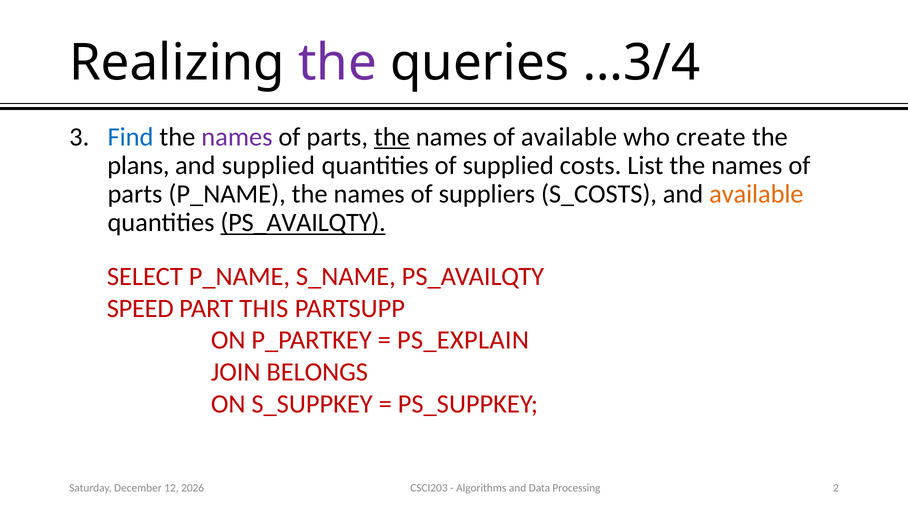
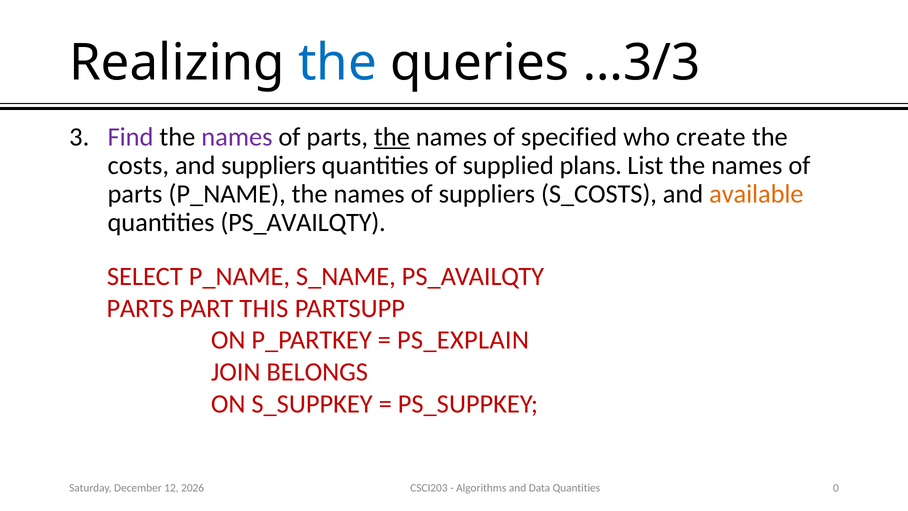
the at (337, 63) colour: purple -> blue
…3/4: …3/4 -> …3/3
Find colour: blue -> purple
of available: available -> specified
plans: plans -> costs
and supplied: supplied -> suppliers
costs: costs -> plans
PS_AVAILQTY at (303, 223) underline: present -> none
SPEED at (140, 308): SPEED -> PARTS
2: 2 -> 0
Data Processing: Processing -> Quantities
